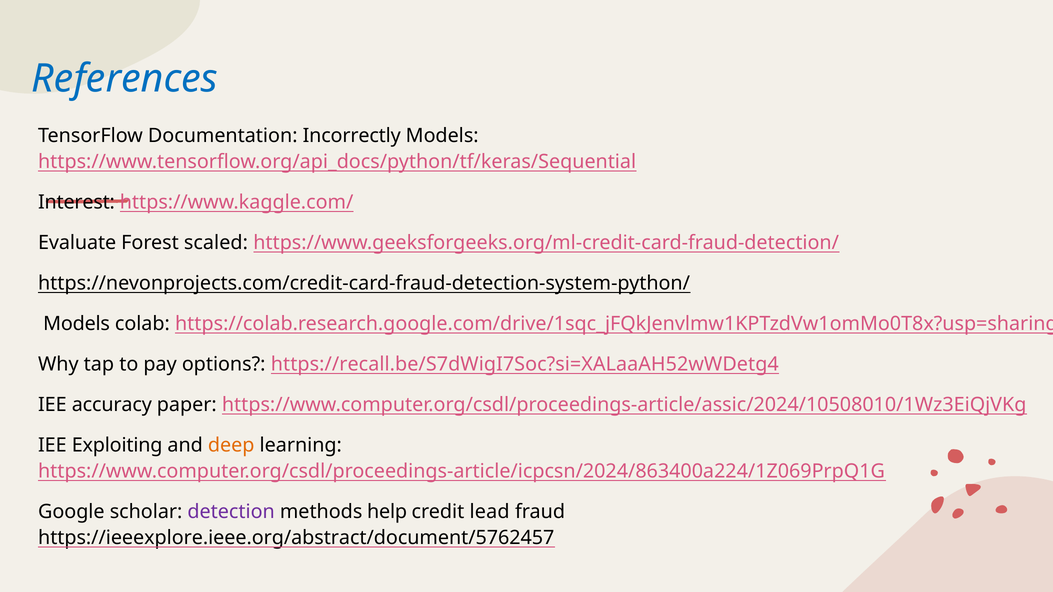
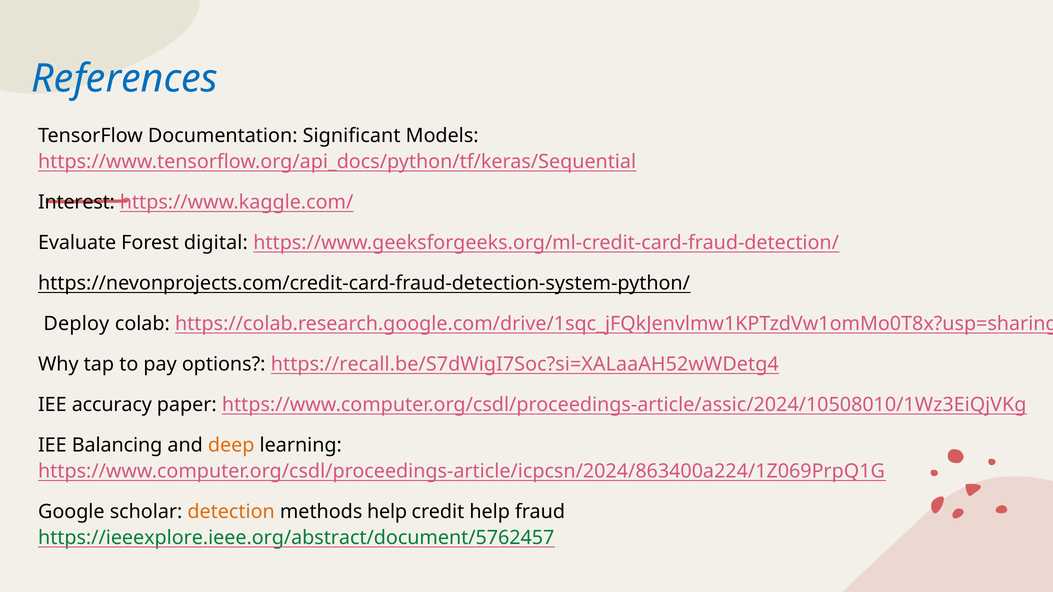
Incorrectly: Incorrectly -> Significant
scaled: scaled -> digital
Models at (77, 324): Models -> Deploy
Exploiting: Exploiting -> Balancing
detection colour: purple -> orange
credit lead: lead -> help
https://ieeexplore.ieee.org/abstract/document/5762457 colour: black -> green
